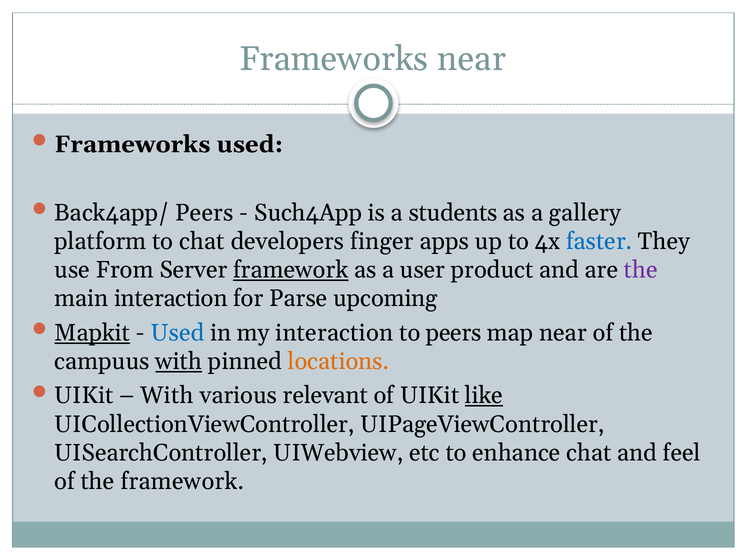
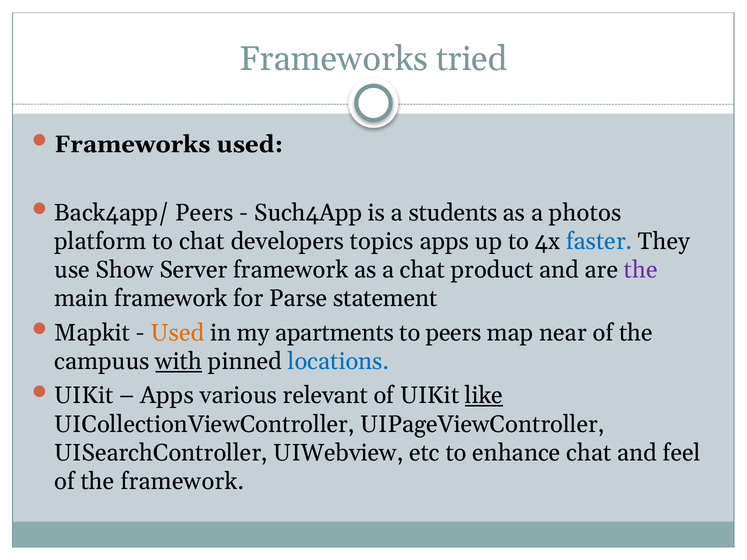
Frameworks near: near -> tried
gallery: gallery -> photos
finger: finger -> topics
From: From -> Show
framework at (291, 270) underline: present -> none
a user: user -> chat
main interaction: interaction -> framework
upcoming: upcoming -> statement
Mapkit underline: present -> none
Used at (178, 333) colour: blue -> orange
my interaction: interaction -> apartments
locations colour: orange -> blue
With at (167, 396): With -> Apps
